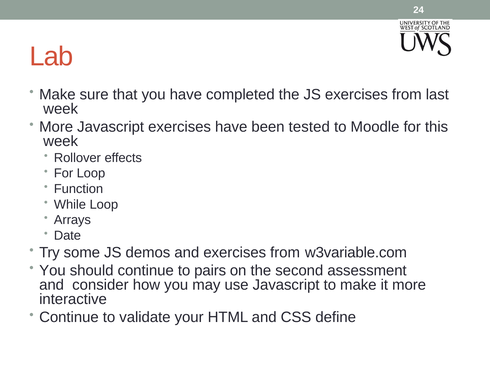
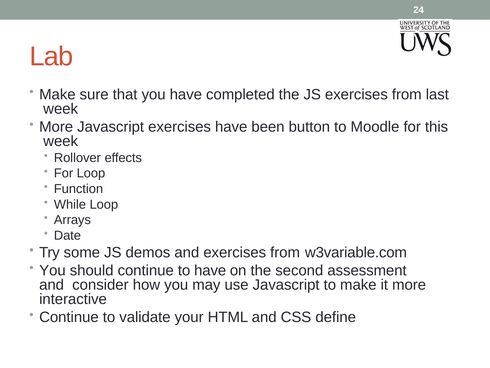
tested: tested -> button
to pairs: pairs -> have
